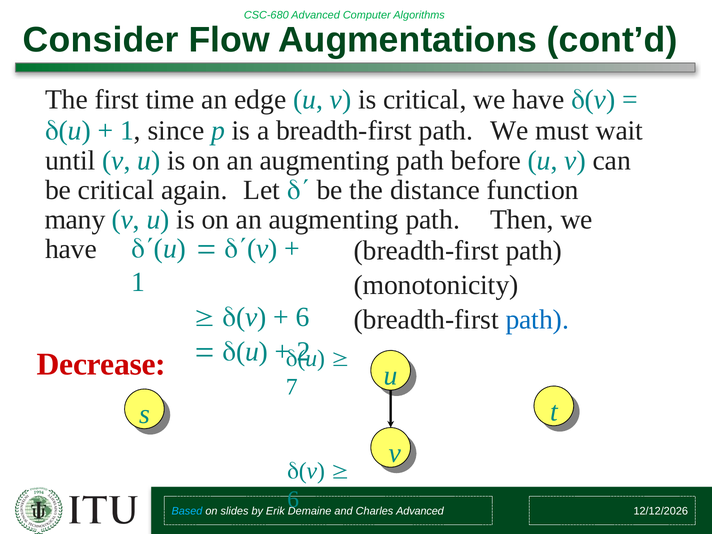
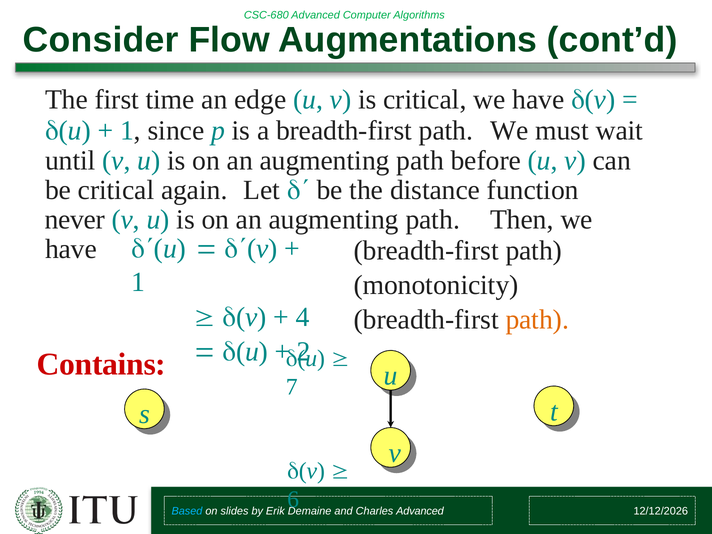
many: many -> never
6 at (303, 317): 6 -> 4
path at (537, 320) colour: blue -> orange
Decrease: Decrease -> Contains
